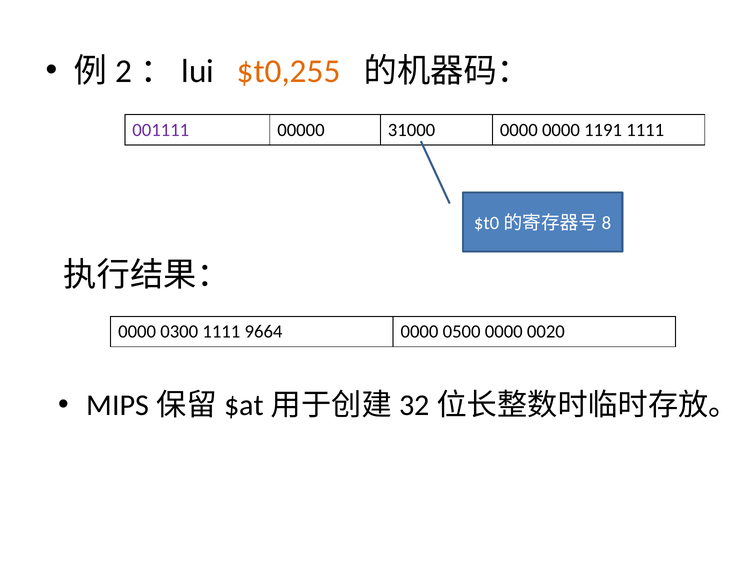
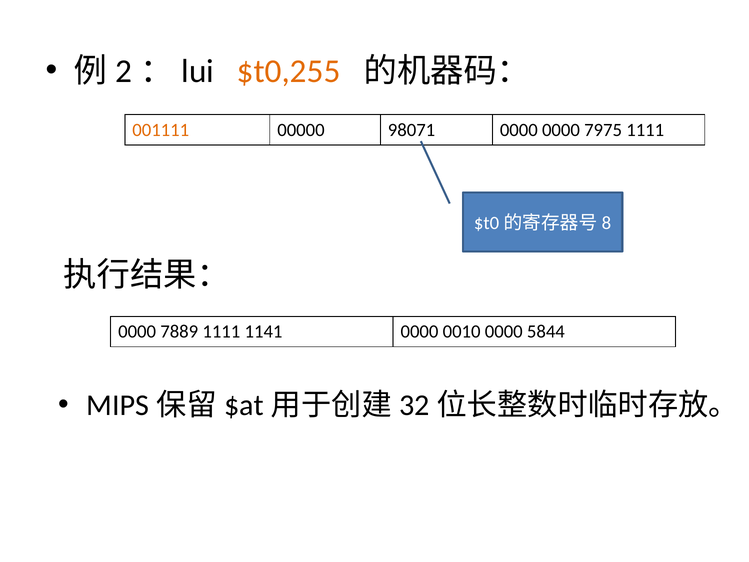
001111 colour: purple -> orange
31000: 31000 -> 98071
1191: 1191 -> 7975
0300: 0300 -> 7889
9664: 9664 -> 1141
0500: 0500 -> 0010
0020: 0020 -> 5844
